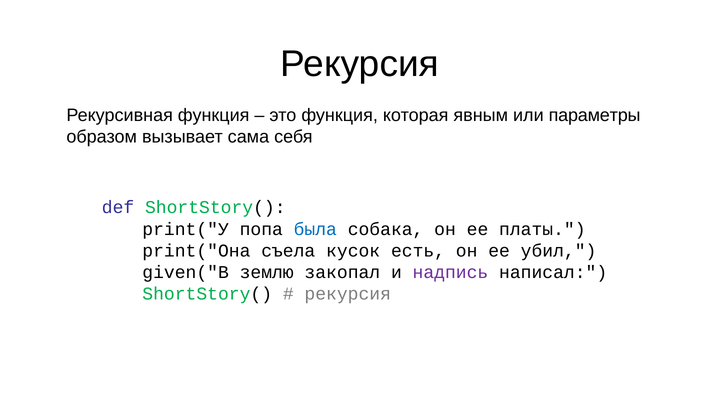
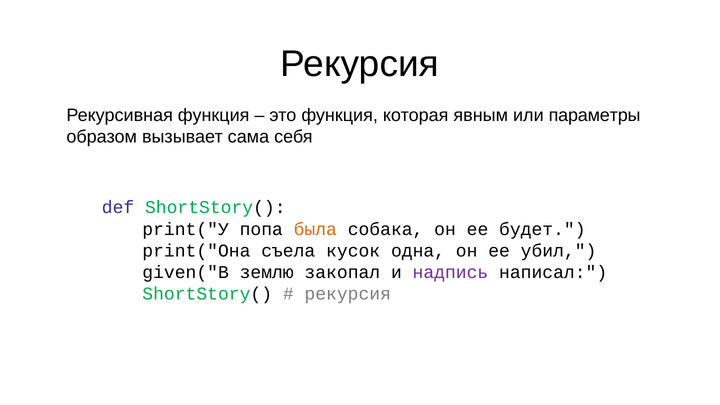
была colour: blue -> orange
платы: платы -> будет
есть: есть -> одна
